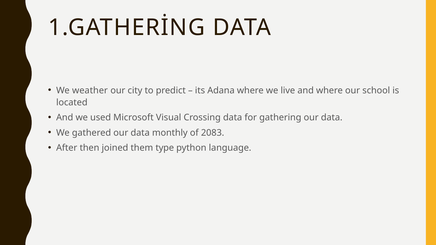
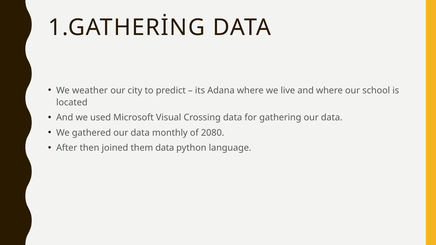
2083: 2083 -> 2080
them type: type -> data
